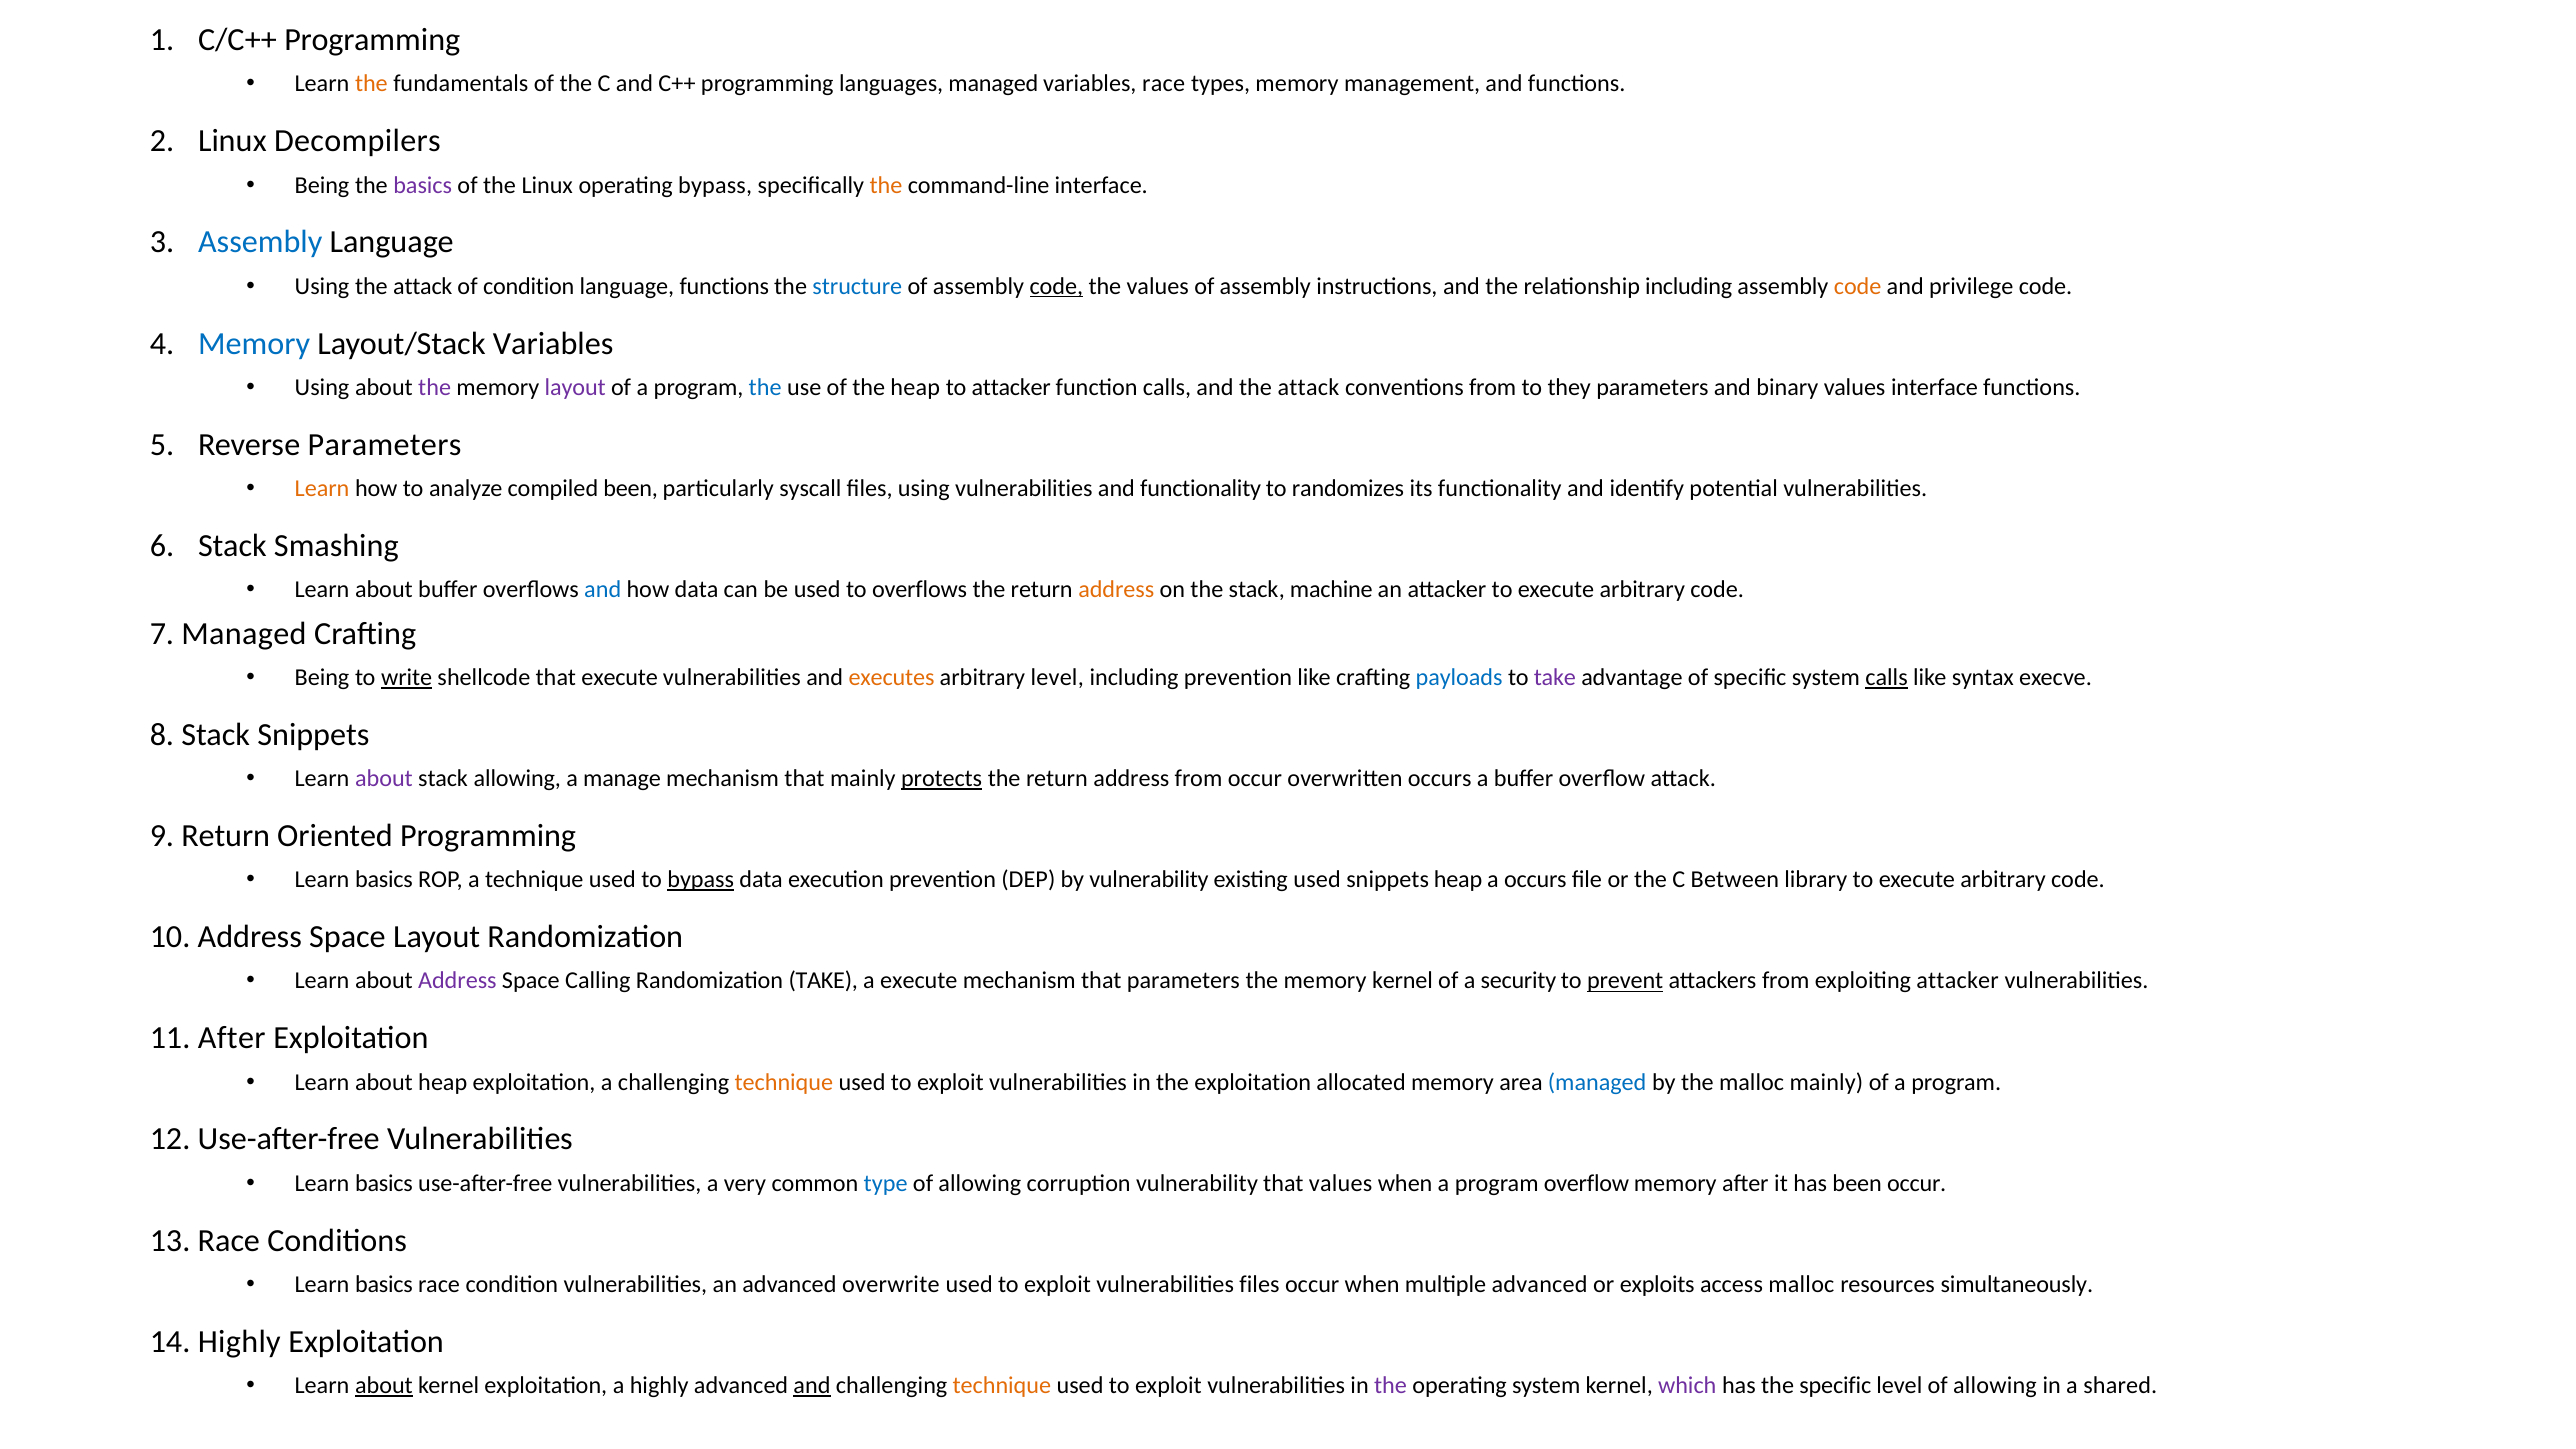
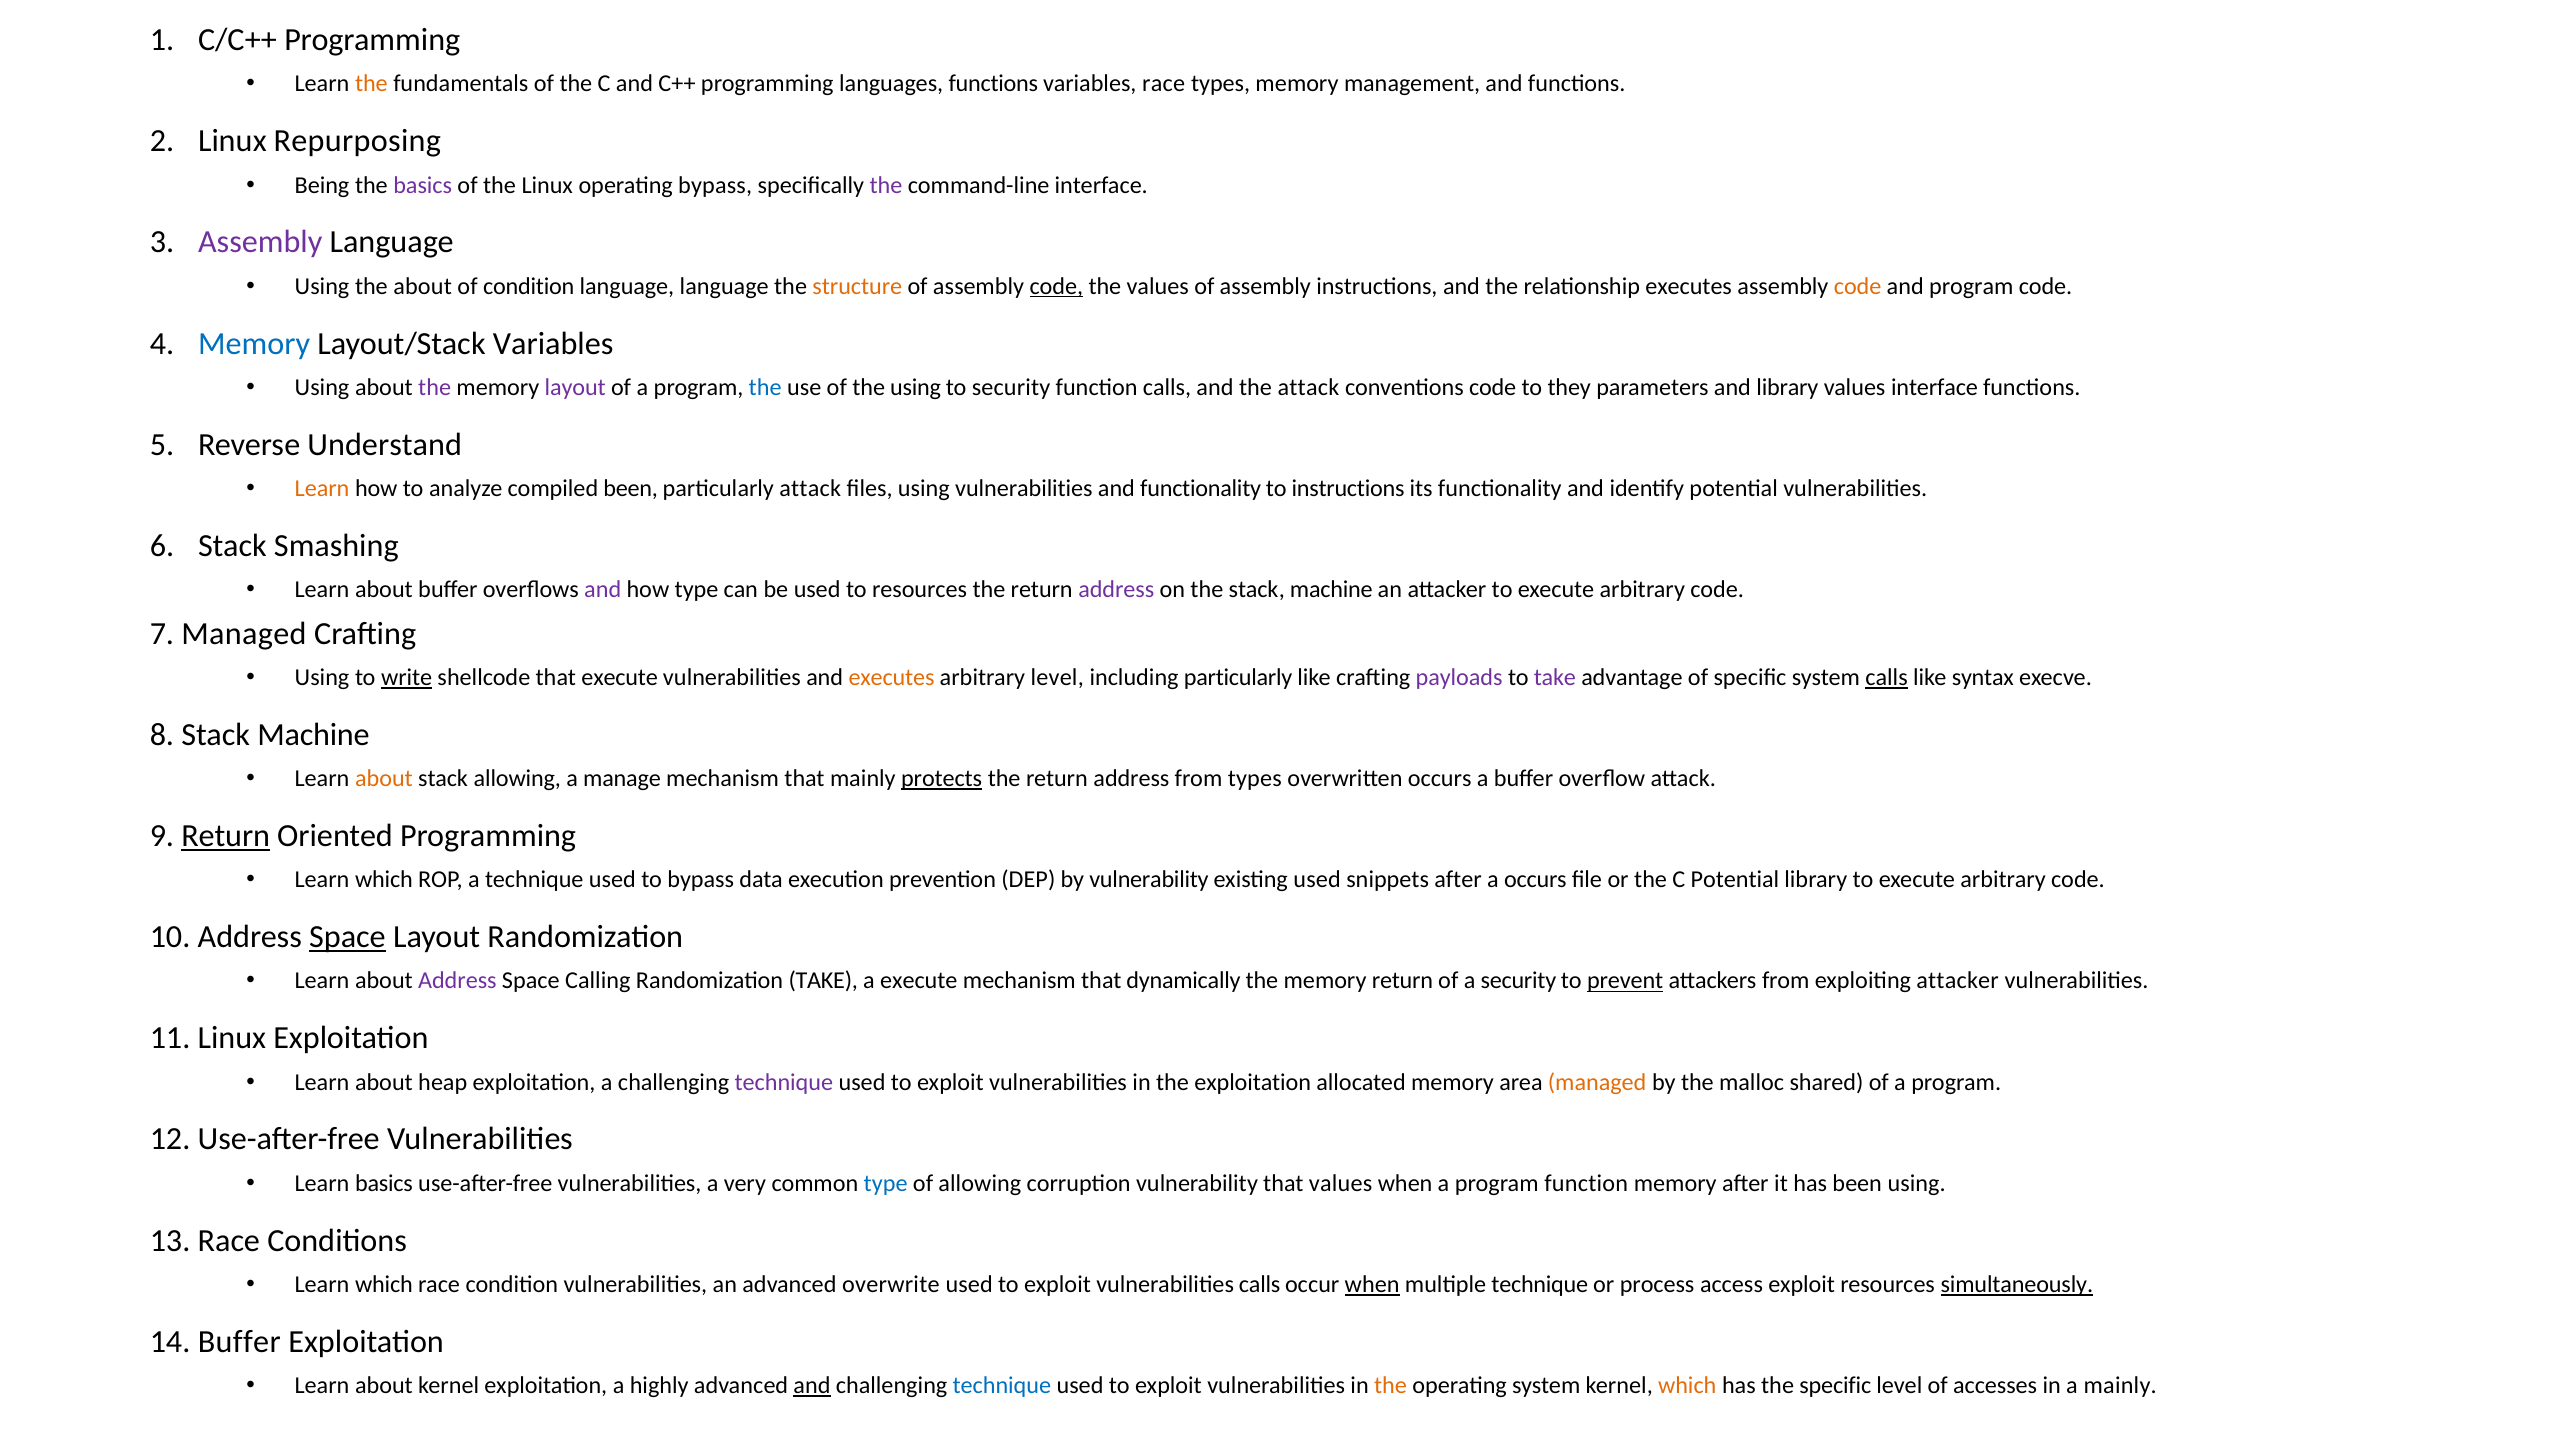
languages managed: managed -> functions
Decompilers: Decompilers -> Repurposing
the at (886, 185) colour: orange -> purple
Assembly at (260, 242) colour: blue -> purple
attack at (423, 286): attack -> about
language functions: functions -> language
structure colour: blue -> orange
relationship including: including -> executes
and privilege: privilege -> program
the heap: heap -> using
to attacker: attacker -> security
conventions from: from -> code
and binary: binary -> library
Reverse Parameters: Parameters -> Understand
particularly syscall: syscall -> attack
to randomizes: randomizes -> instructions
and at (603, 590) colour: blue -> purple
how data: data -> type
to overflows: overflows -> resources
address at (1116, 590) colour: orange -> purple
Being at (322, 677): Being -> Using
including prevention: prevention -> particularly
payloads colour: blue -> purple
8 Stack Snippets: Snippets -> Machine
about at (384, 779) colour: purple -> orange
from occur: occur -> types
Return at (226, 836) underline: none -> present
basics at (384, 880): basics -> which
bypass at (701, 880) underline: present -> none
snippets heap: heap -> after
C Between: Between -> Potential
Space at (347, 937) underline: none -> present
that parameters: parameters -> dynamically
memory kernel: kernel -> return
11 After: After -> Linux
technique at (784, 1082) colour: orange -> purple
managed at (1597, 1082) colour: blue -> orange
malloc mainly: mainly -> shared
program overflow: overflow -> function
been occur: occur -> using
basics at (384, 1284): basics -> which
vulnerabilities files: files -> calls
when at (1372, 1284) underline: none -> present
multiple advanced: advanced -> technique
exploits: exploits -> process
access malloc: malloc -> exploit
simultaneously underline: none -> present
14 Highly: Highly -> Buffer
about at (384, 1386) underline: present -> none
technique at (1002, 1386) colour: orange -> blue
the at (1391, 1386) colour: purple -> orange
which at (1687, 1386) colour: purple -> orange
level of allowing: allowing -> accesses
a shared: shared -> mainly
